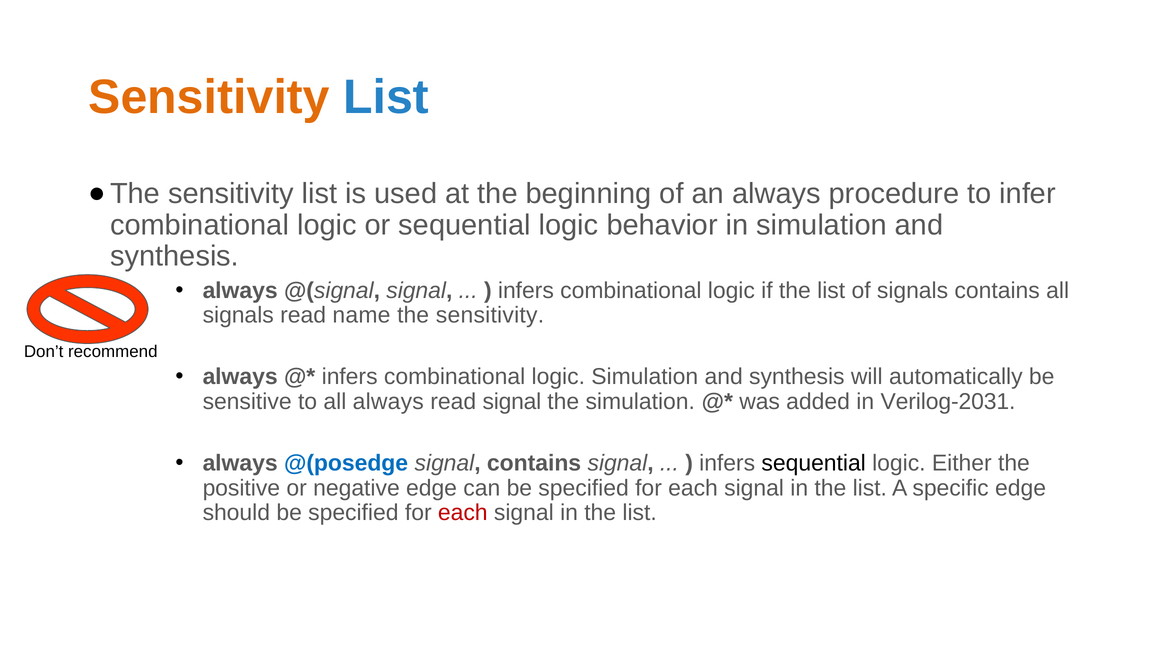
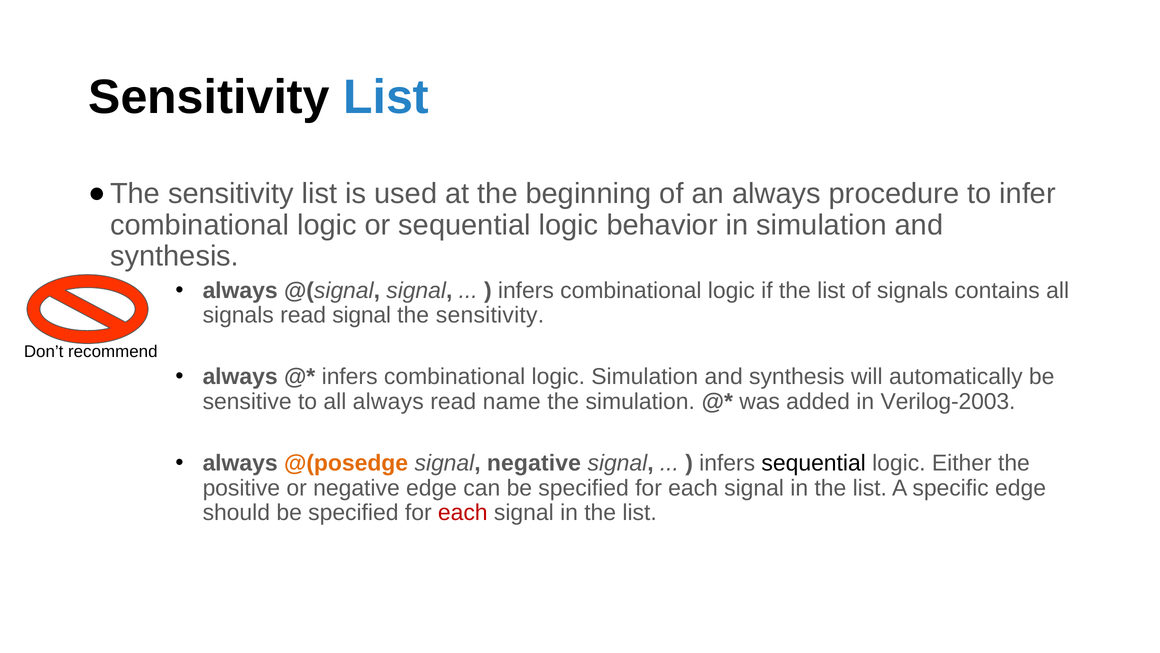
Sensitivity at (209, 97) colour: orange -> black
read name: name -> signal
read signal: signal -> name
Verilog-2031: Verilog-2031 -> Verilog-2003
@(posedge colour: blue -> orange
signal contains: contains -> negative
